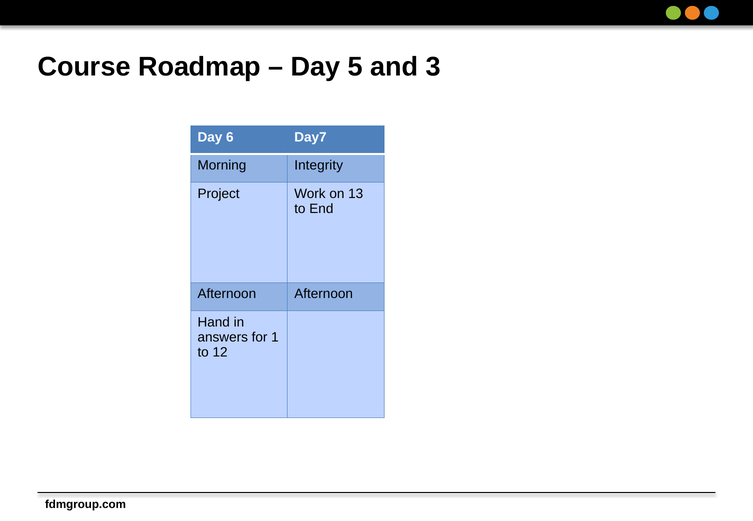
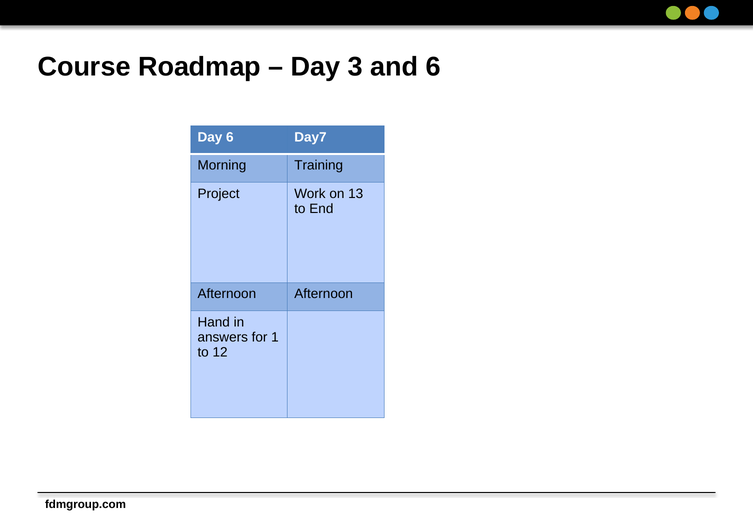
5: 5 -> 3
and 3: 3 -> 6
Integrity: Integrity -> Training
